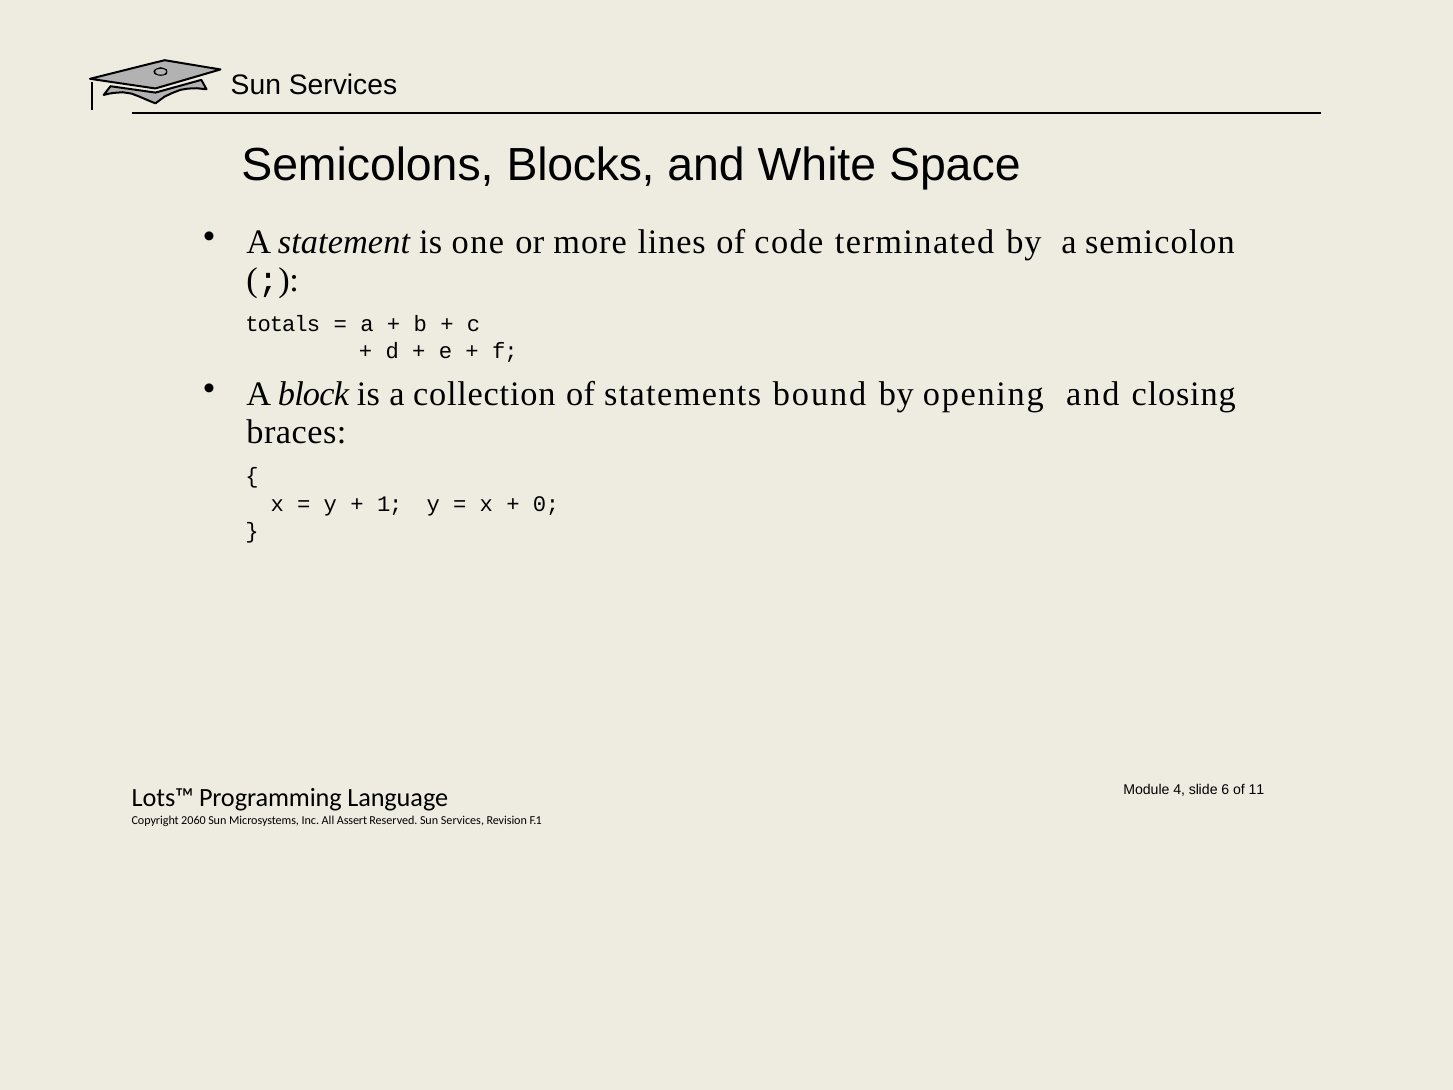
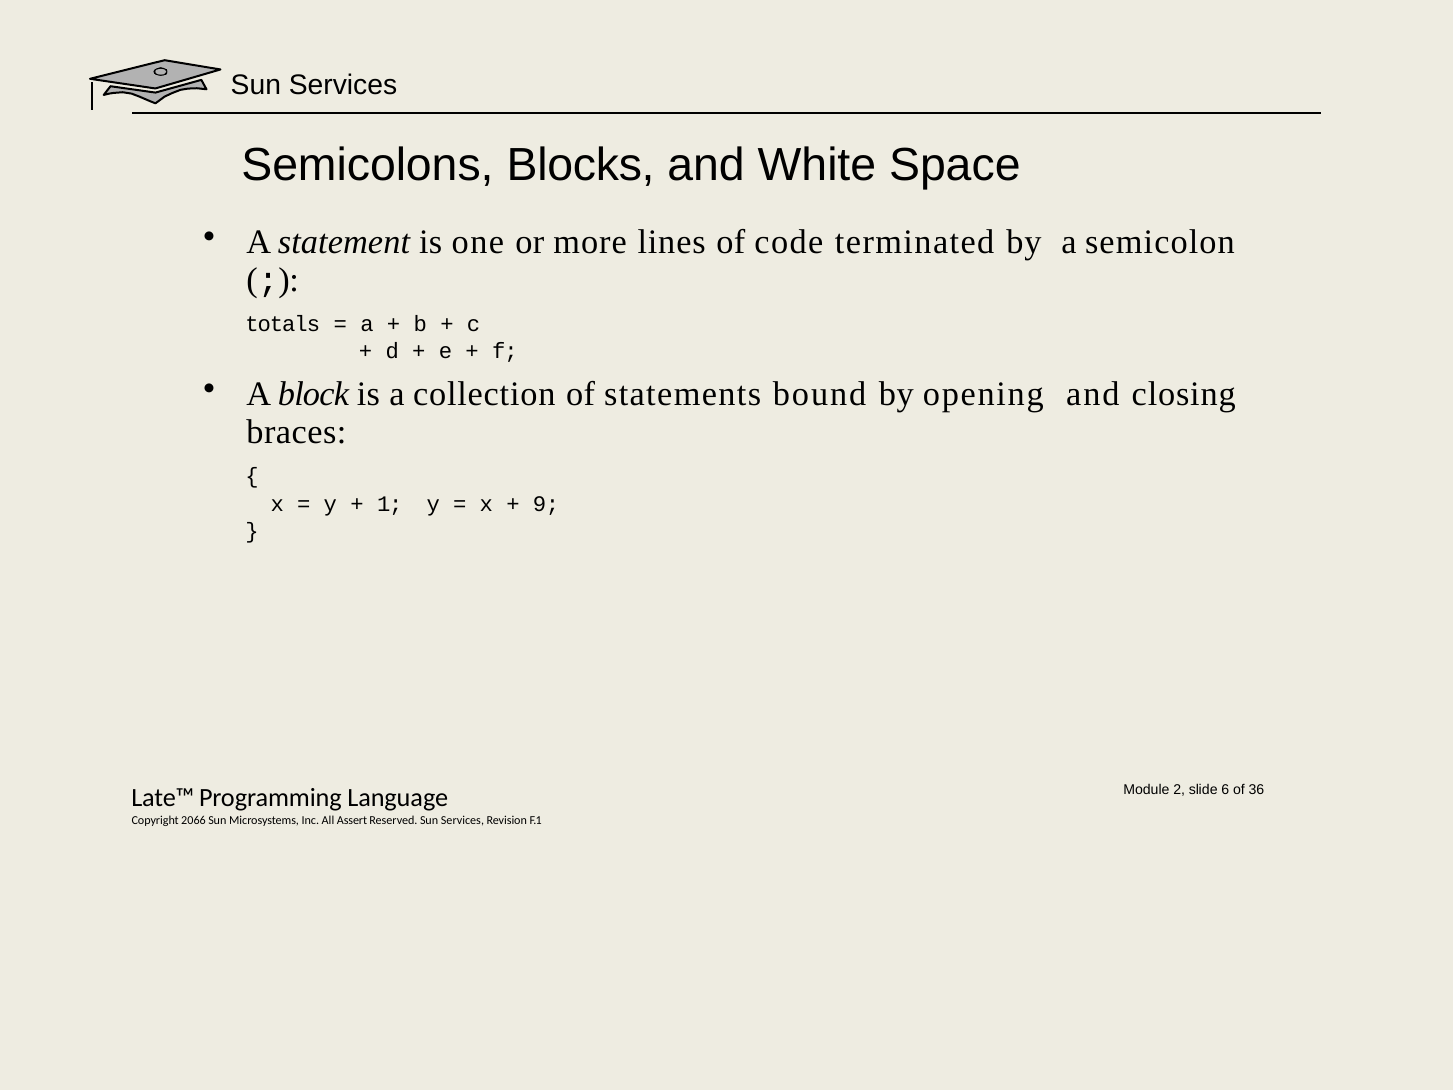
0: 0 -> 9
4: 4 -> 2
11: 11 -> 36
Lots™: Lots™ -> Late™
2060: 2060 -> 2066
